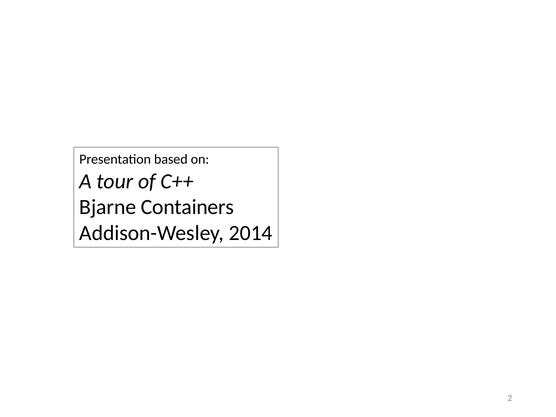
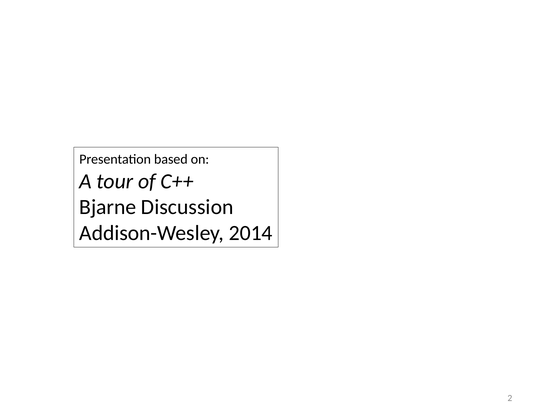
Containers: Containers -> Discussion
